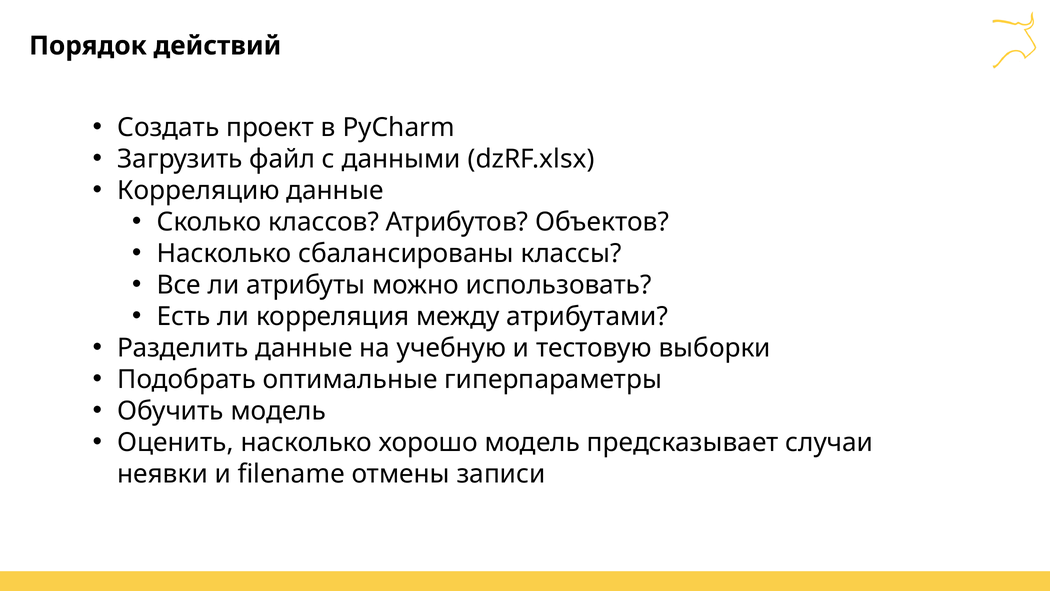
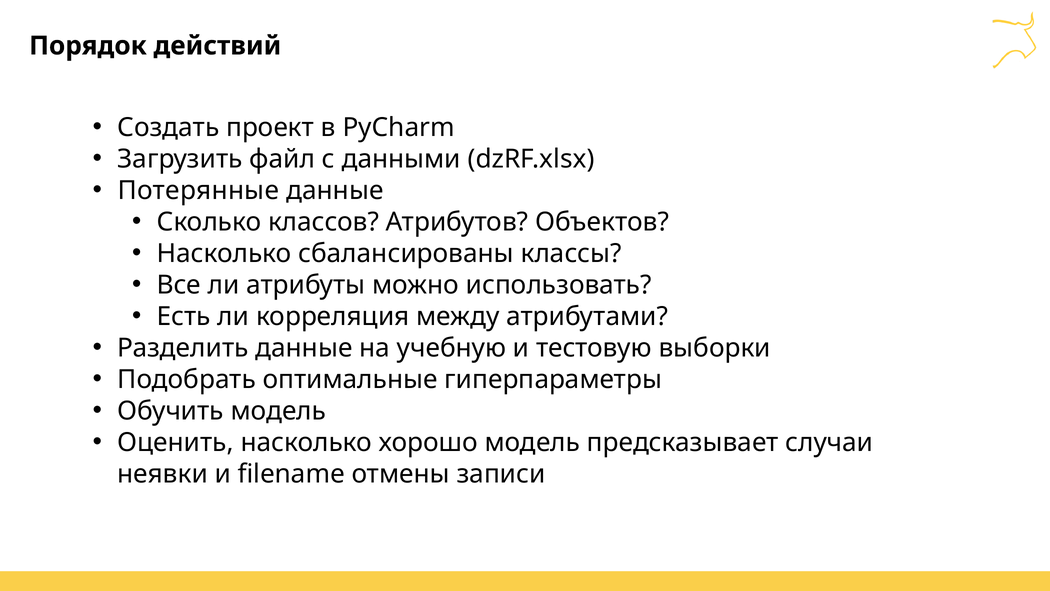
Корреляцию: Корреляцию -> Потерянные
